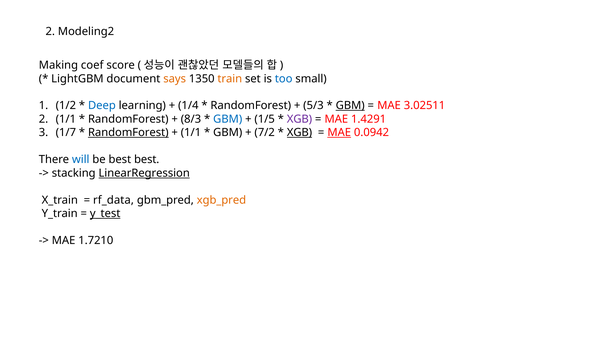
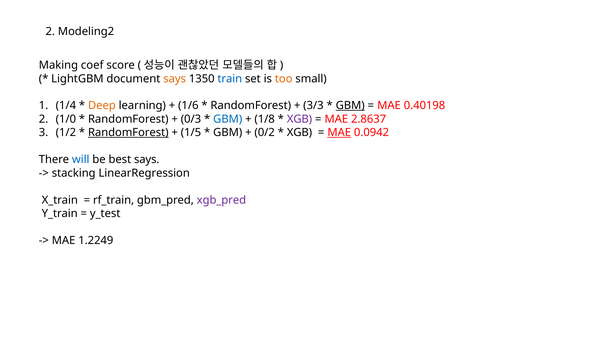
train colour: orange -> blue
too colour: blue -> orange
1/2: 1/2 -> 1/4
Deep colour: blue -> orange
1/4: 1/4 -> 1/6
5/3: 5/3 -> 3/3
3.02511: 3.02511 -> 0.40198
2 1/1: 1/1 -> 1/0
8/3: 8/3 -> 0/3
1/5: 1/5 -> 1/8
1.4291: 1.4291 -> 2.8637
1/7: 1/7 -> 1/2
1/1 at (191, 133): 1/1 -> 1/5
7/2: 7/2 -> 0/2
XGB at (299, 133) underline: present -> none
best best: best -> says
LinearRegression underline: present -> none
rf_data: rf_data -> rf_train
xgb_pred colour: orange -> purple
y_test underline: present -> none
1.7210: 1.7210 -> 1.2249
